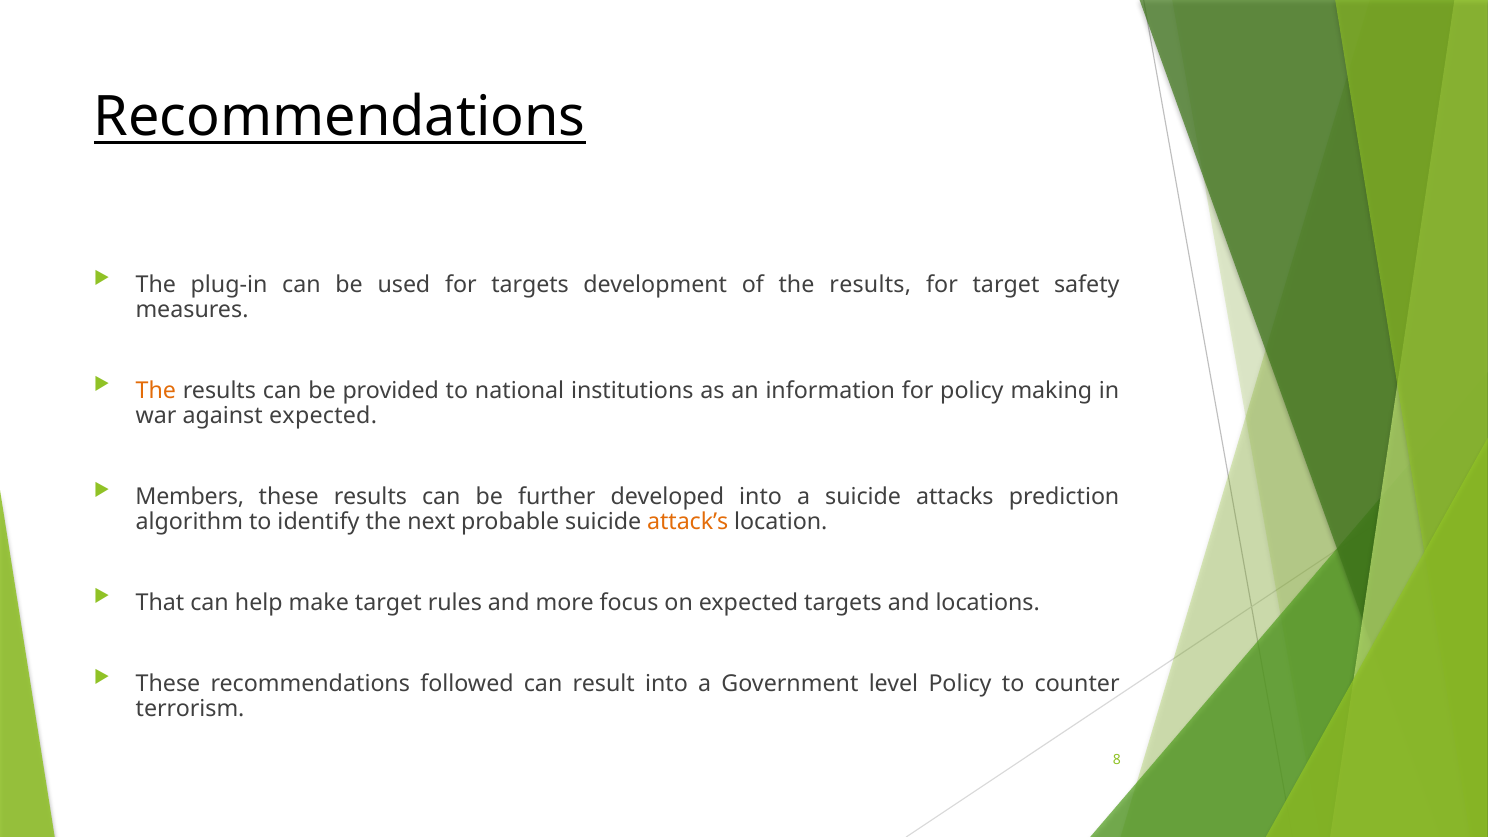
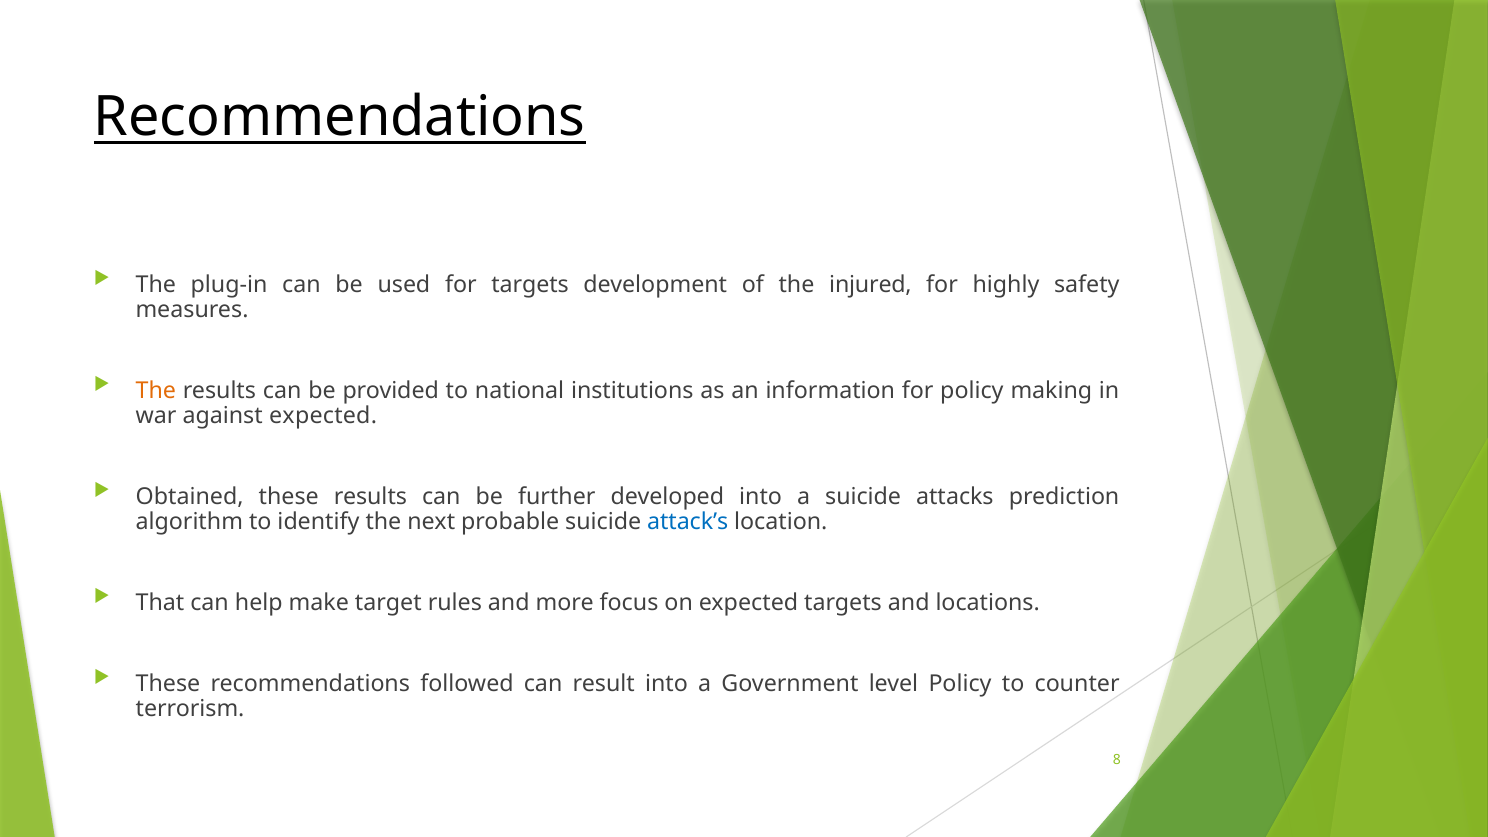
of the results: results -> injured
for target: target -> highly
Members: Members -> Obtained
attack’s colour: orange -> blue
